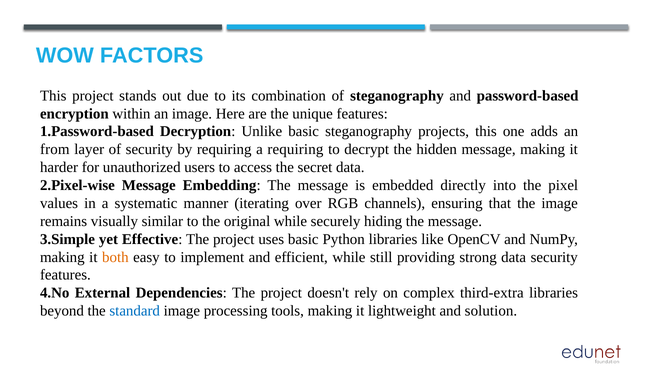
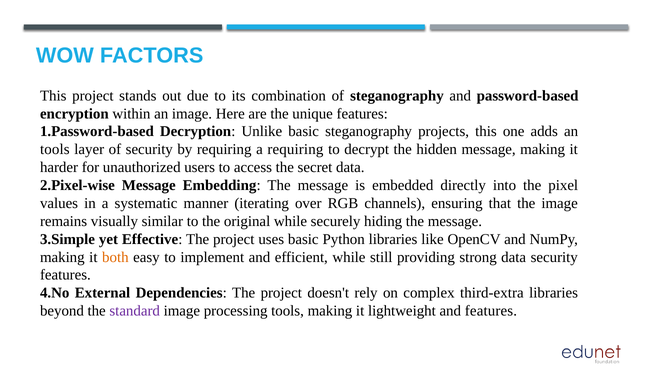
from at (55, 149): from -> tools
standard colour: blue -> purple
and solution: solution -> features
